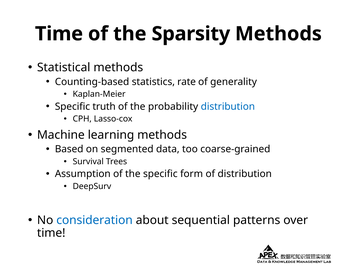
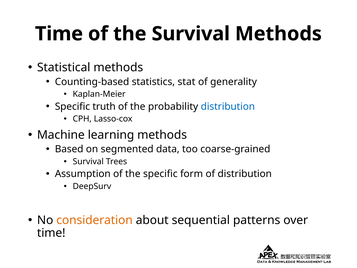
the Sparsity: Sparsity -> Survival
rate: rate -> stat
consideration colour: blue -> orange
